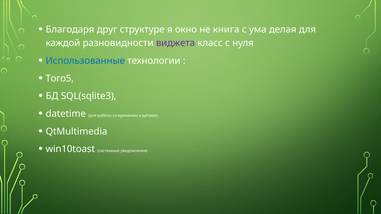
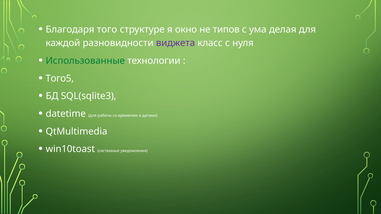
друг: друг -> того
книга: книга -> типов
Использованные colour: blue -> green
